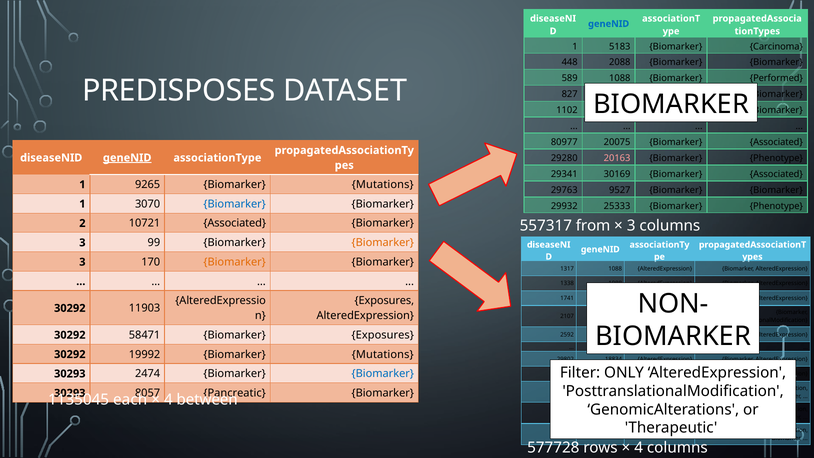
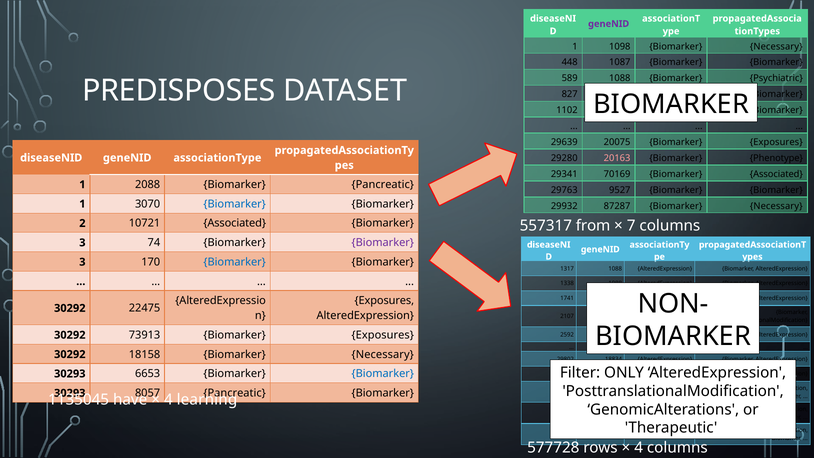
geneNID at (609, 24) colour: blue -> purple
5183: 5183 -> 1098
Carcinoma at (776, 46): Carcinoma -> Necessary
2088: 2088 -> 1087
Performed: Performed -> Psychiatric
80977: 80977 -> 29639
20075 Biomarker Associated: Associated -> Exposures
geneNID at (127, 158) underline: present -> none
30169: 30169 -> 70169
9265: 9265 -> 2088
Mutations at (383, 185): Mutations -> Pancreatic
25333: 25333 -> 87287
Phenotype at (776, 206): Phenotype -> Necessary
3 at (631, 225): 3 -> 7
99: 99 -> 74
Biomarker at (383, 243) colour: orange -> purple
Biomarker at (235, 262) colour: orange -> blue
11903: 11903 -> 22475
58471: 58471 -> 73913
19992: 19992 -> 18158
Mutations at (383, 354): Mutations -> Necessary
2474: 2474 -> 6653
each: each -> have
between: between -> learning
